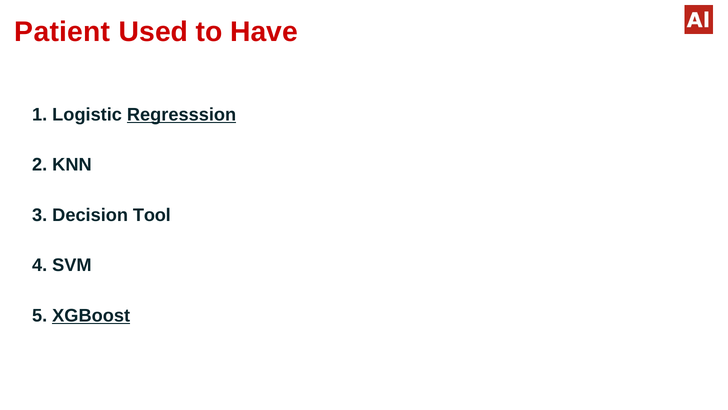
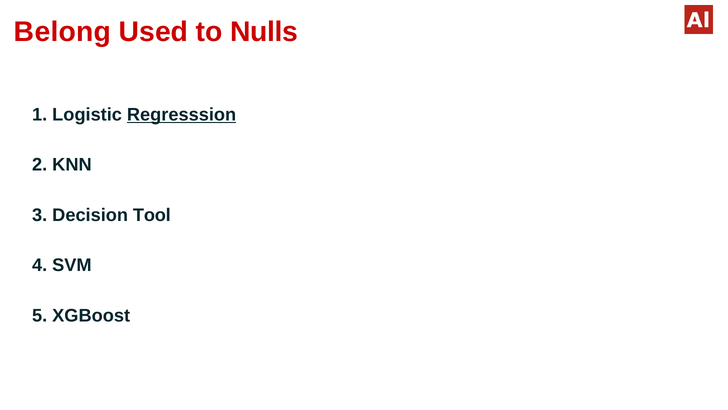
Patient: Patient -> Belong
Have: Have -> Nulls
XGBoost underline: present -> none
